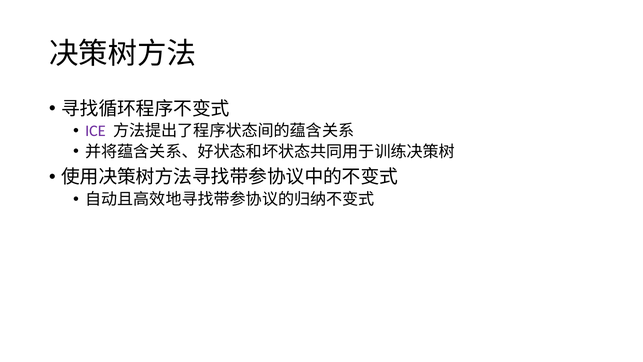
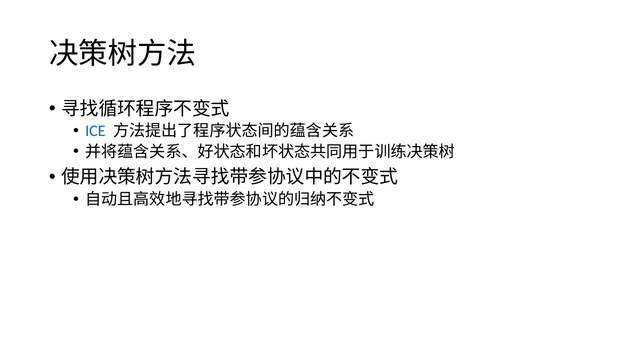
ICE colour: purple -> blue
